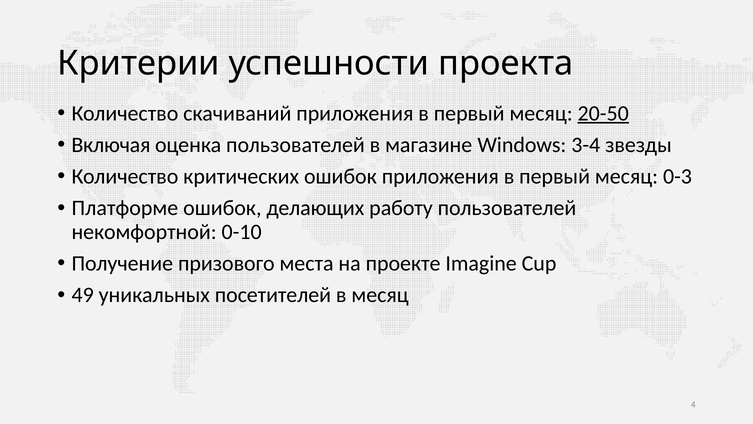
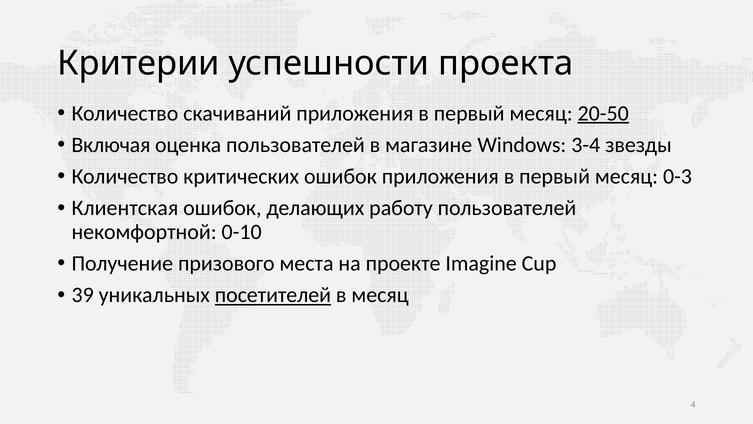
Платформе: Платформе -> Клиентская
49: 49 -> 39
посетителей underline: none -> present
